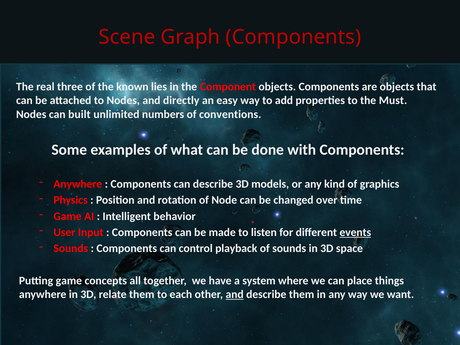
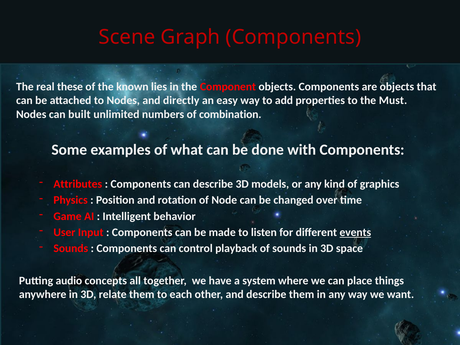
three: three -> these
conventions: conventions -> combination
Anywhere at (78, 184): Anywhere -> Attributes
Putting game: game -> audio
and at (235, 294) underline: present -> none
